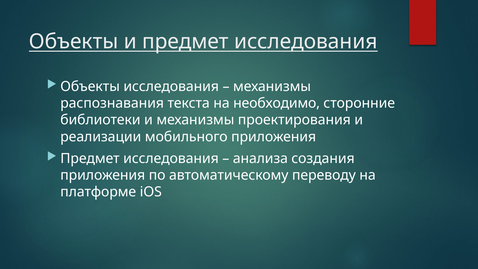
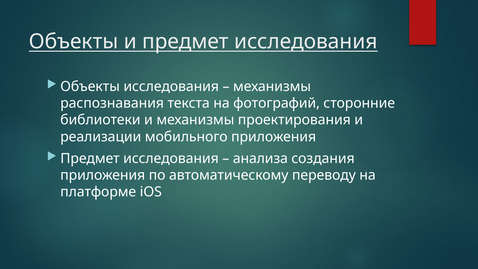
необходимо: необходимо -> фотографий
